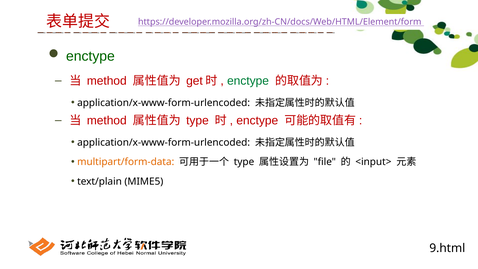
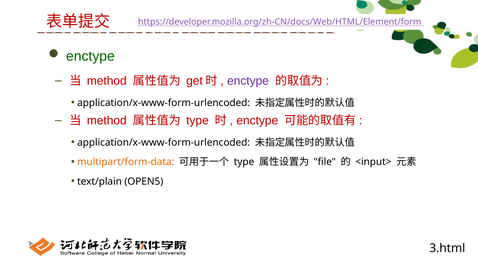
enctype at (248, 81) colour: green -> purple
MIME5: MIME5 -> OPEN5
9.html: 9.html -> 3.html
